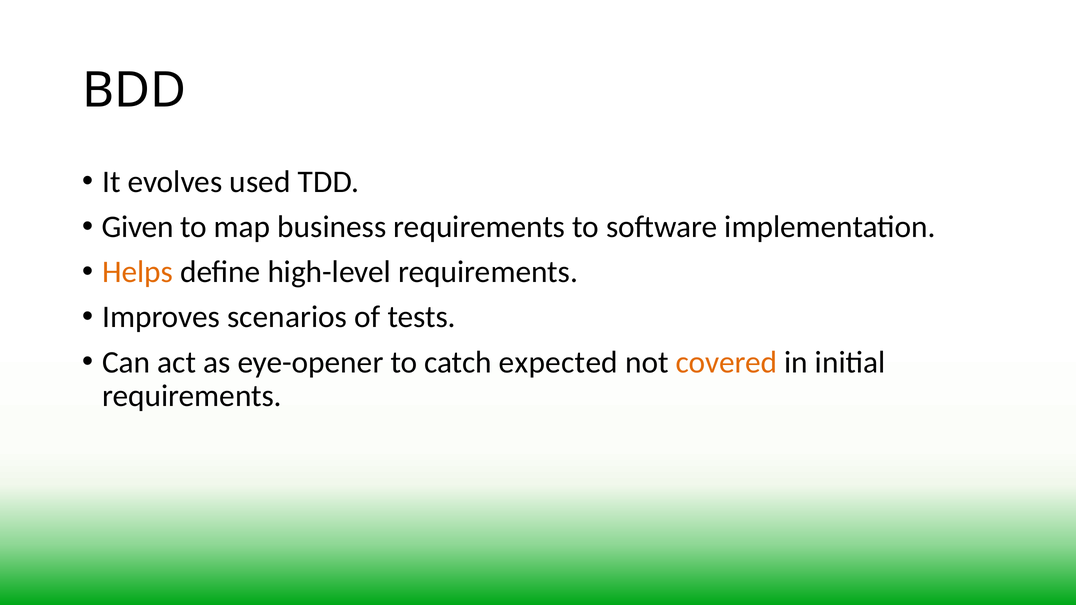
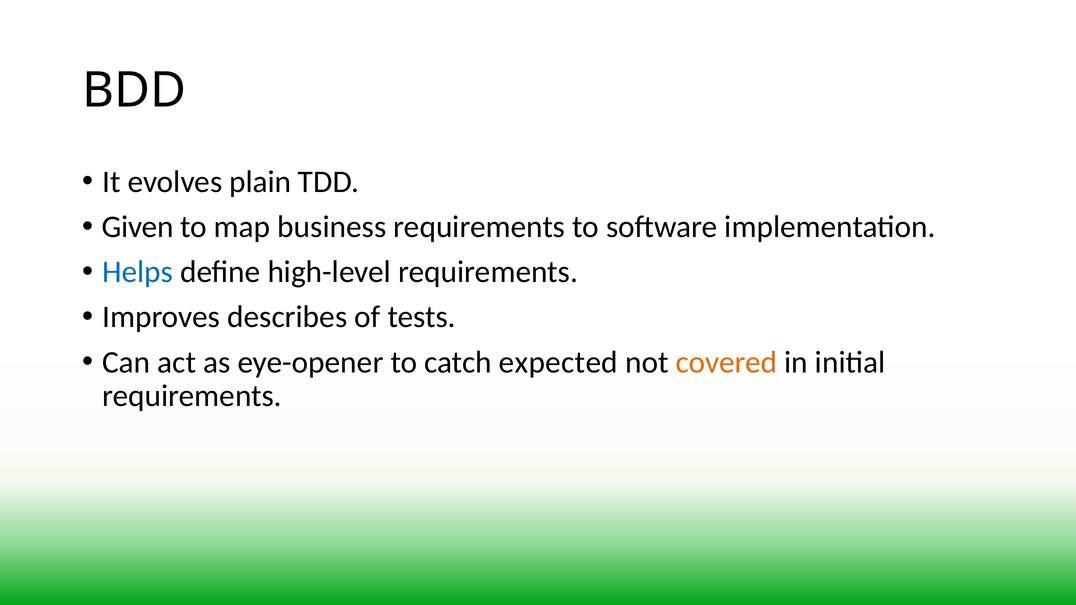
used: used -> plain
Helps colour: orange -> blue
scenarios: scenarios -> describes
